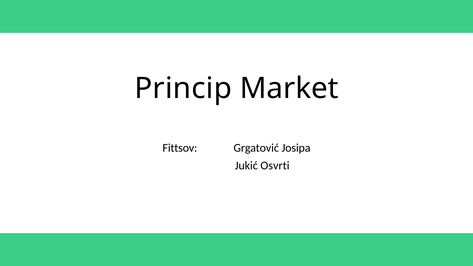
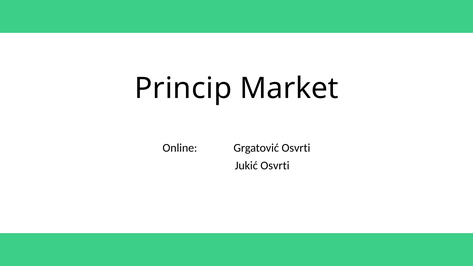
Fittsov: Fittsov -> Online
Grgatović Josipa: Josipa -> Osvrti
